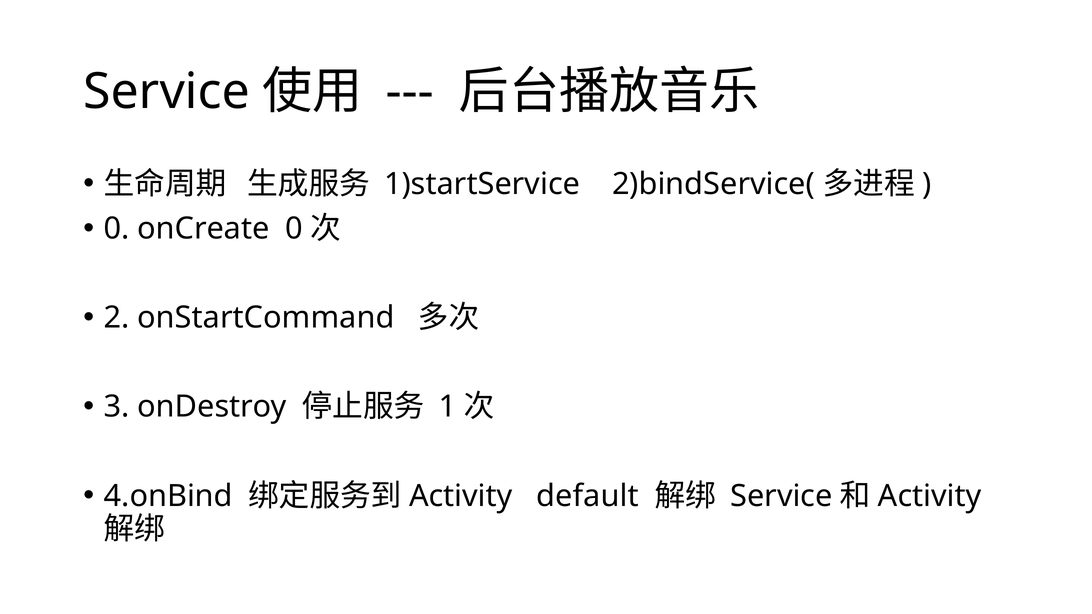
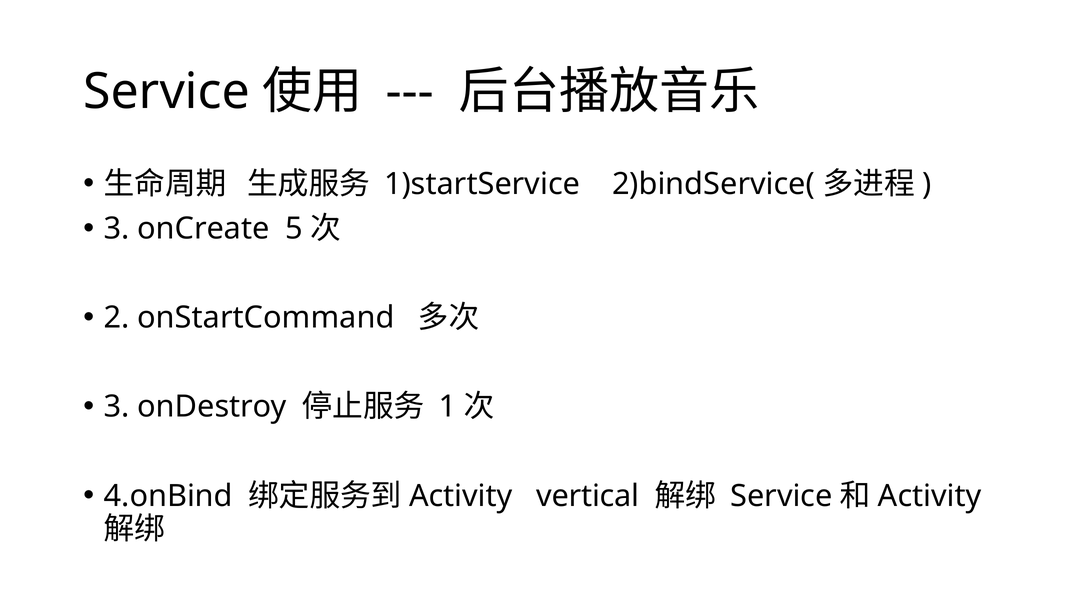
0 at (117, 229): 0 -> 3
onCreate 0: 0 -> 5
default: default -> vertical
